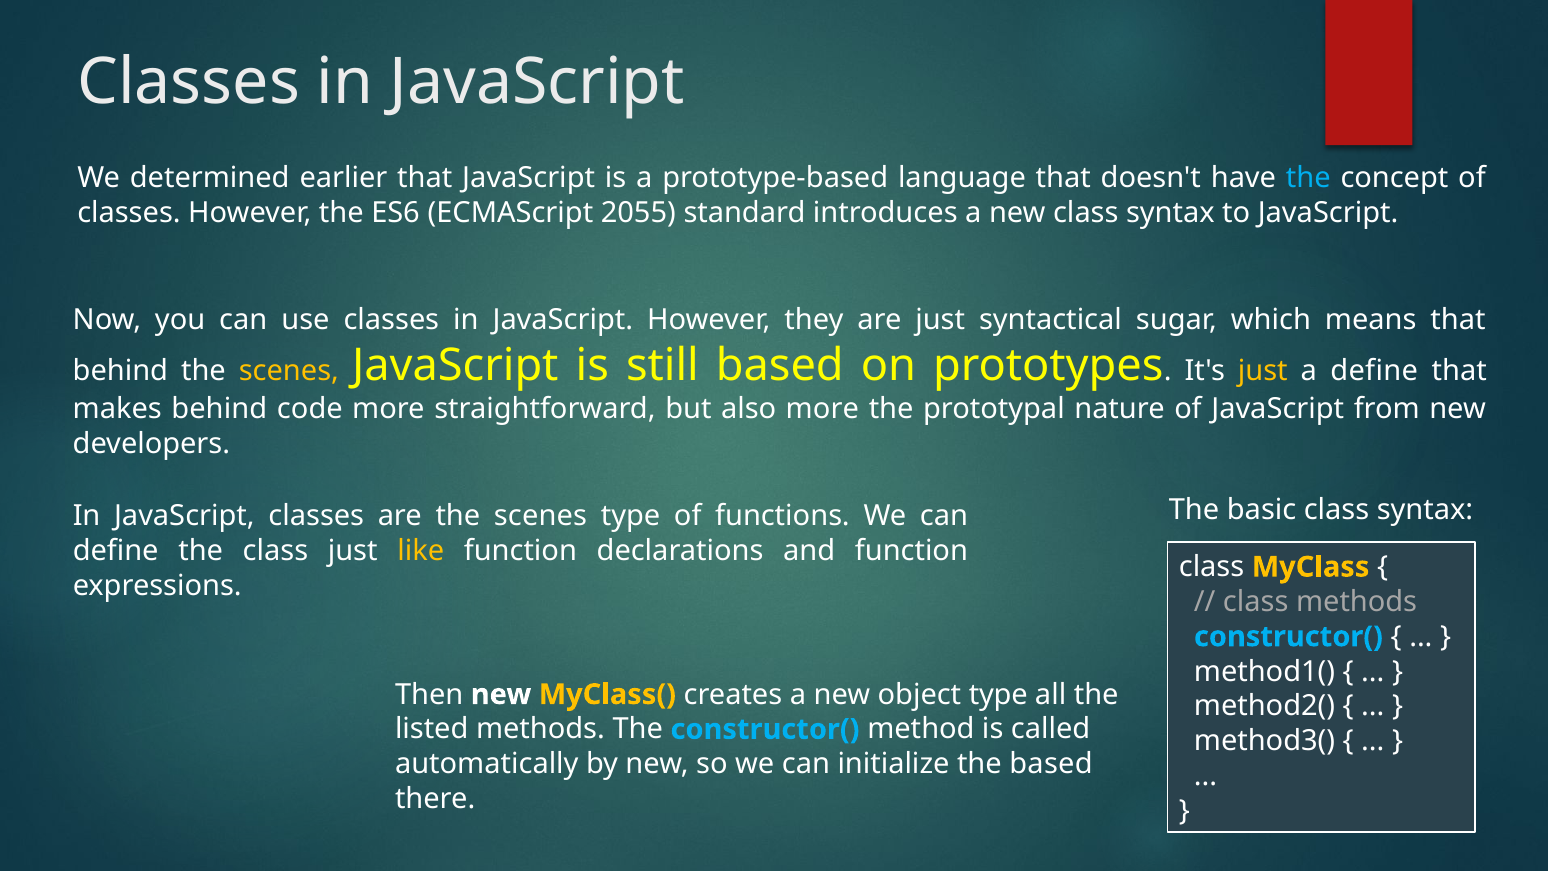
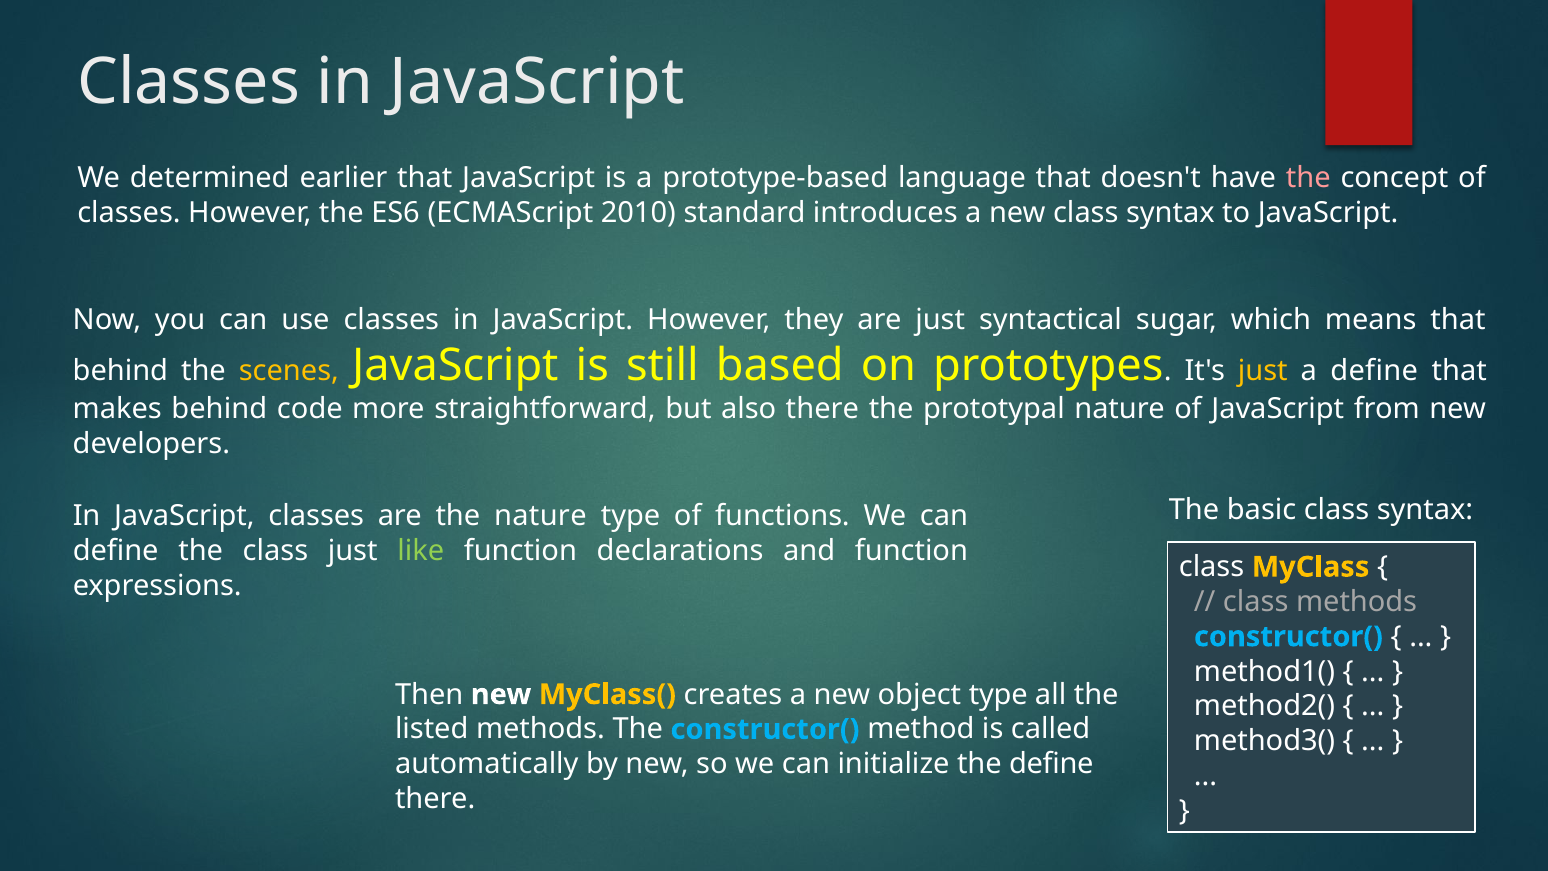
the at (1308, 178) colour: light blue -> pink
2055: 2055 -> 2010
also more: more -> there
are the scenes: scenes -> nature
like colour: yellow -> light green
the based: based -> define
